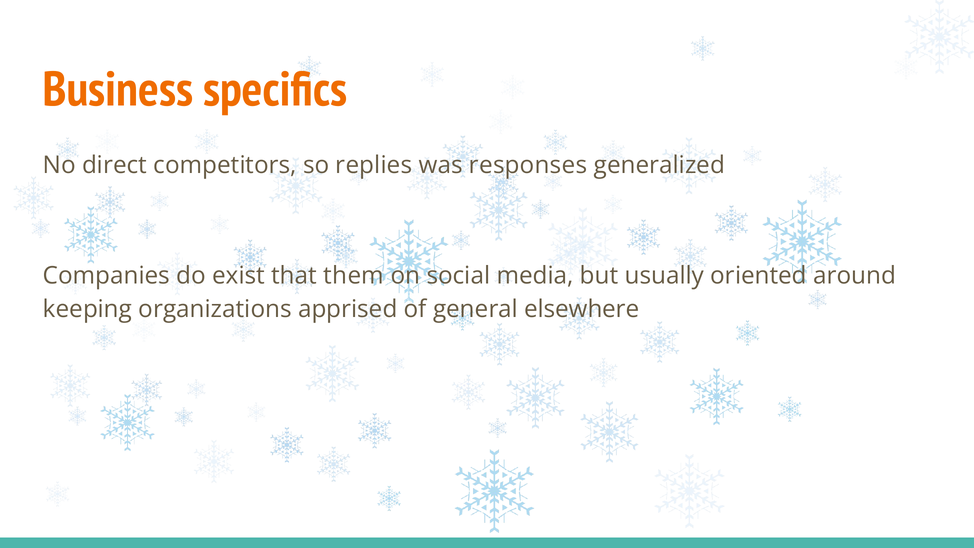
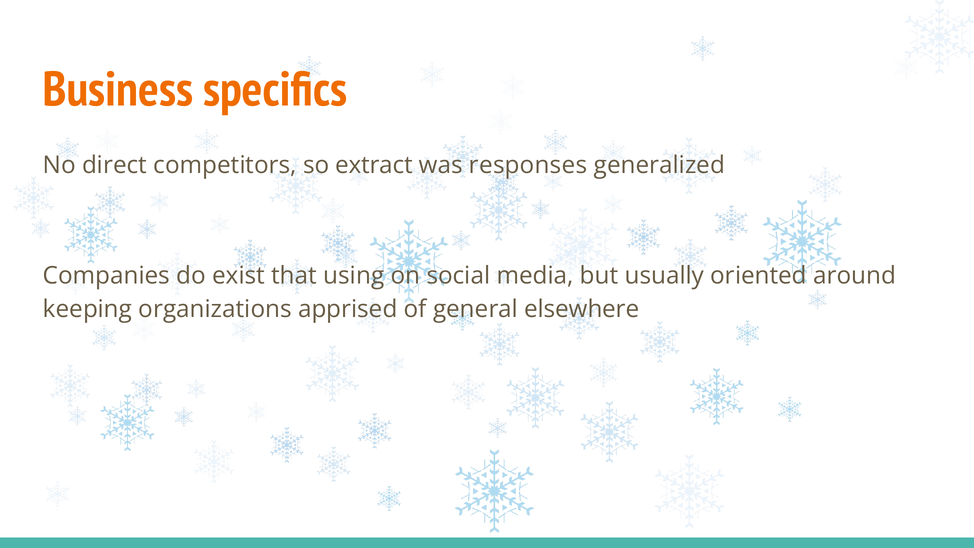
replies: replies -> extract
them: them -> using
